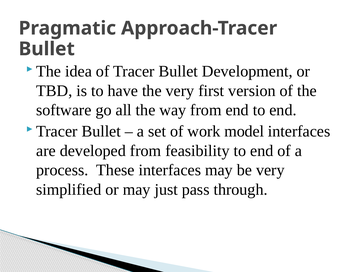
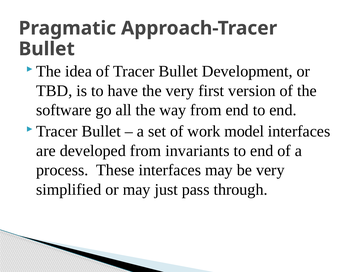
feasibility: feasibility -> invariants
